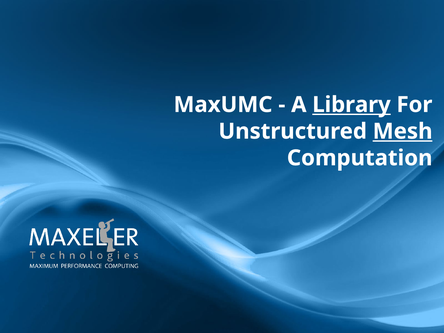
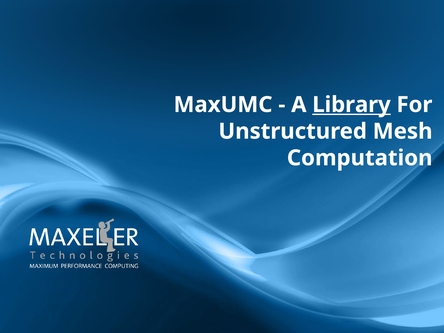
Mesh underline: present -> none
